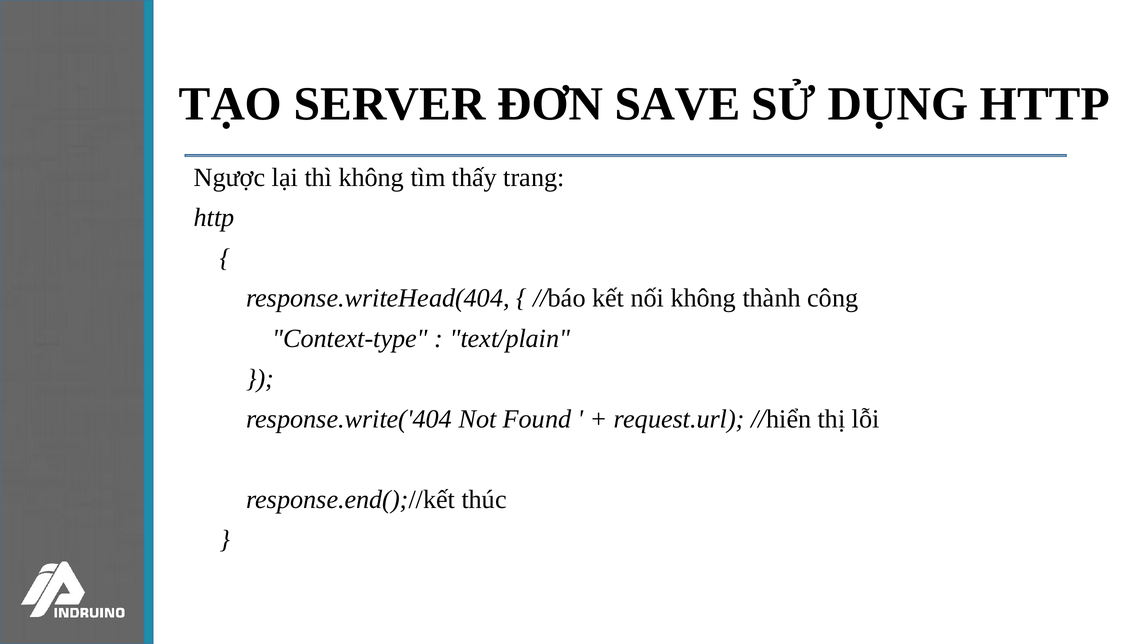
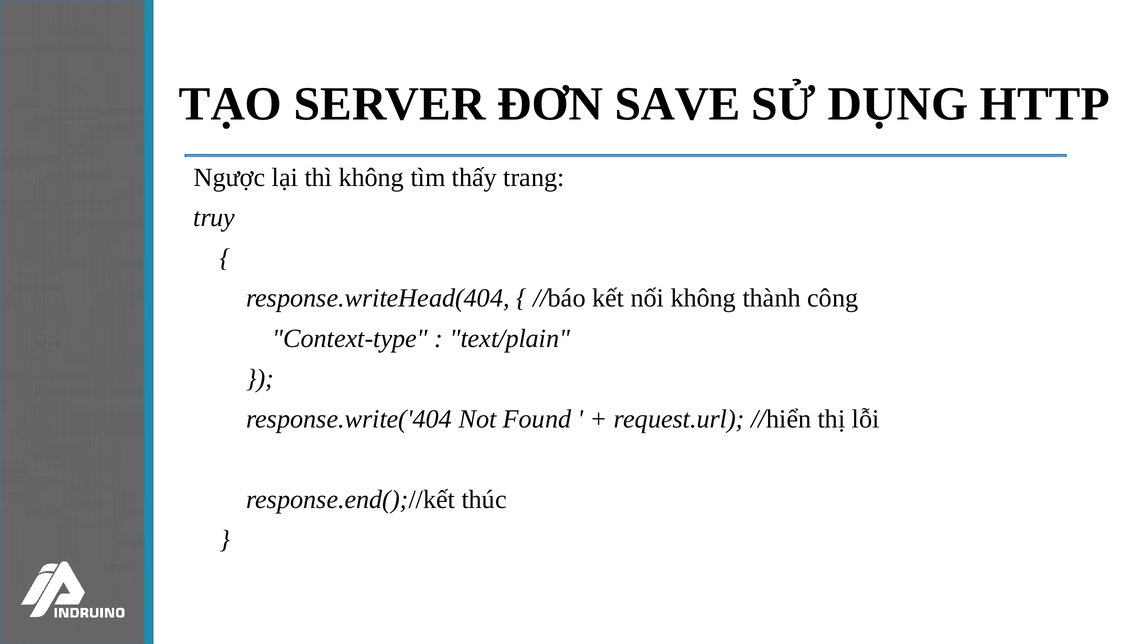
http at (214, 218): http -> truy
